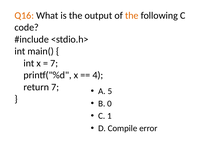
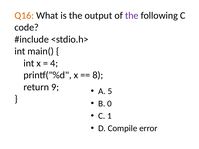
the at (132, 16) colour: orange -> purple
7 at (54, 63): 7 -> 4
4: 4 -> 8
return 7: 7 -> 9
